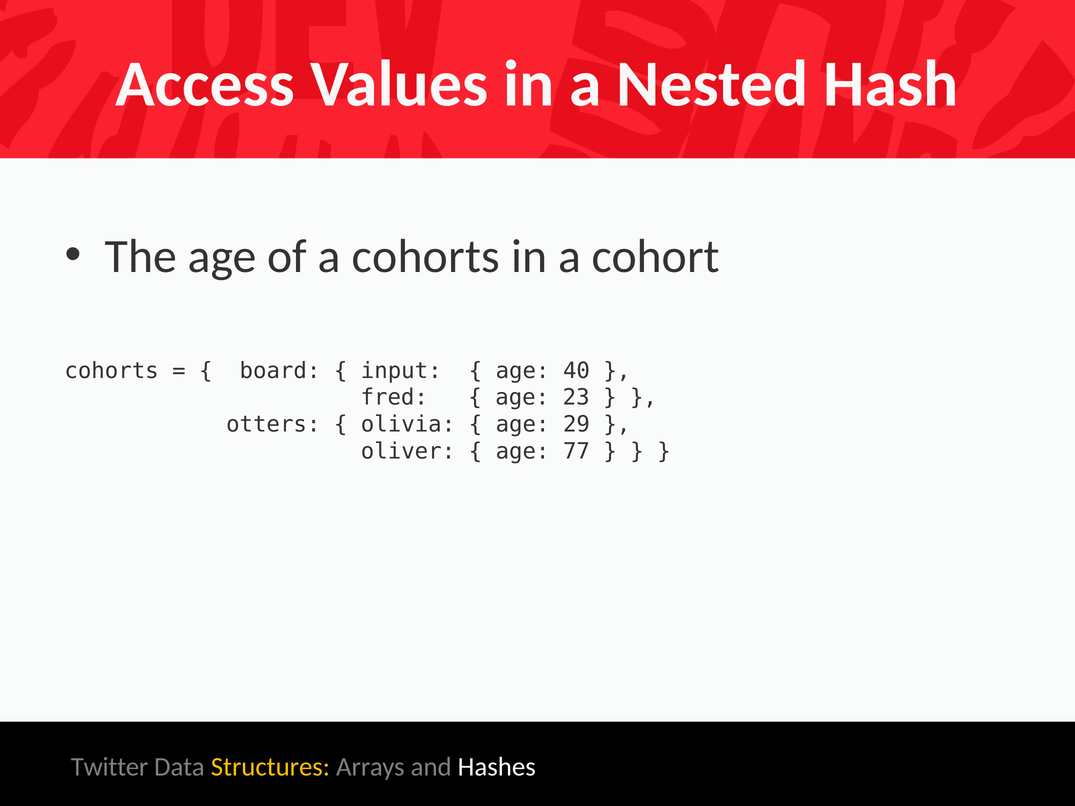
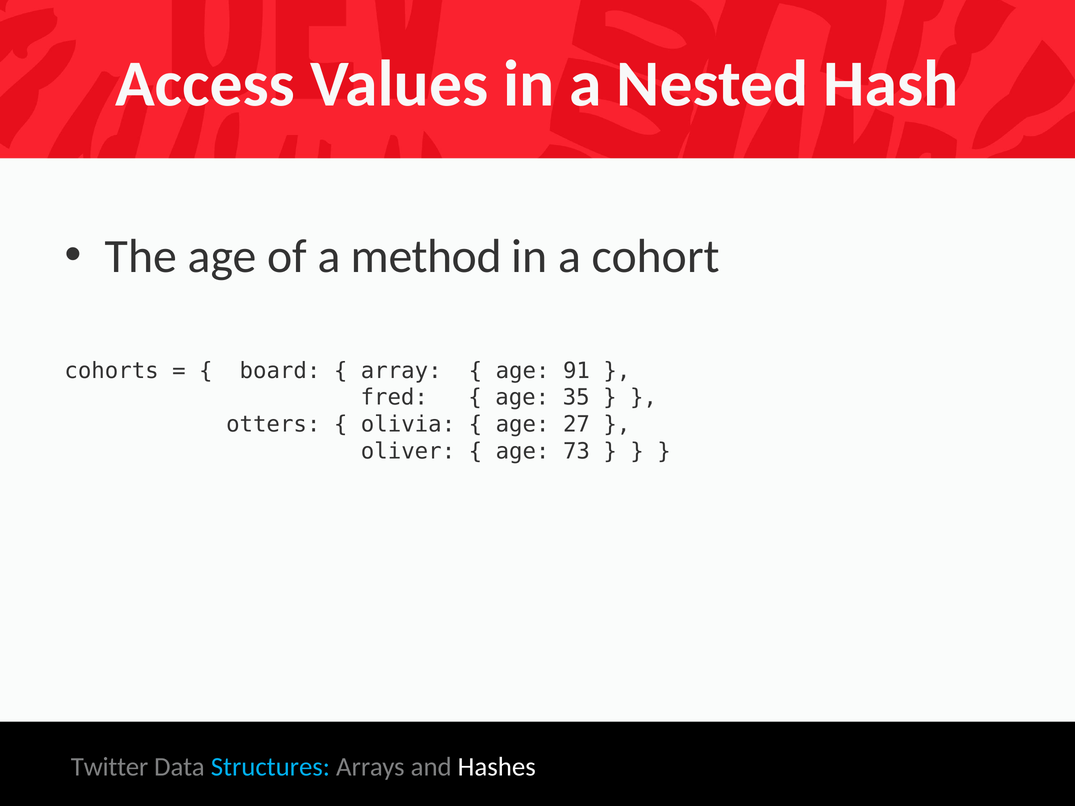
a cohorts: cohorts -> method
input: input -> array
40: 40 -> 91
23: 23 -> 35
29: 29 -> 27
77: 77 -> 73
Structures colour: yellow -> light blue
